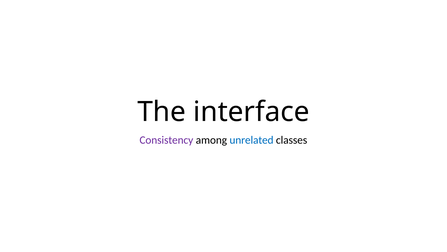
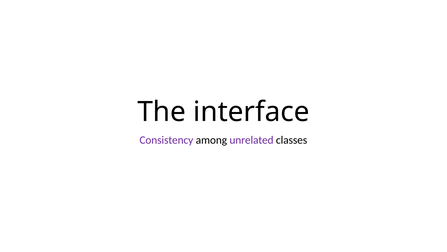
unrelated colour: blue -> purple
